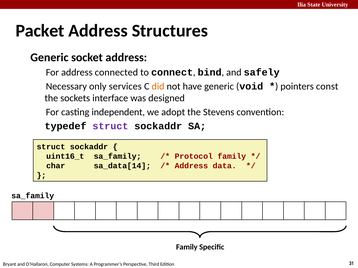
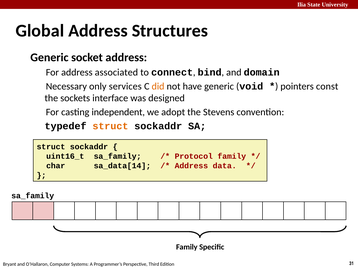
Packet: Packet -> Global
connected: connected -> associated
safely: safely -> domain
struct at (110, 126) colour: purple -> orange
